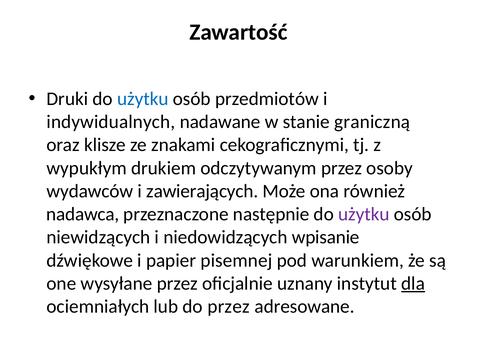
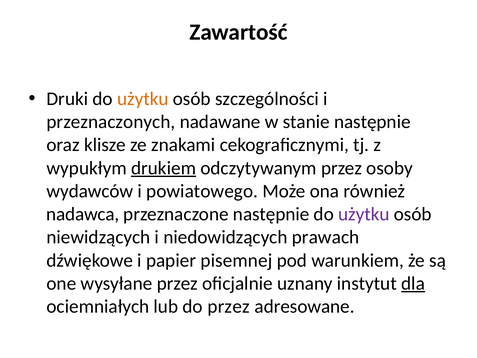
użytku at (143, 99) colour: blue -> orange
przedmiotów: przedmiotów -> szczególności
indywidualnych: indywidualnych -> przeznaczonych
stanie graniczną: graniczną -> następnie
drukiem underline: none -> present
zawierających: zawierających -> powiatowego
wpisanie: wpisanie -> prawach
